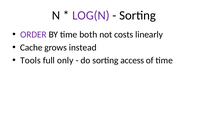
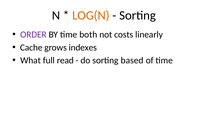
LOG(N colour: purple -> orange
instead: instead -> indexes
Tools: Tools -> What
only: only -> read
access: access -> based
